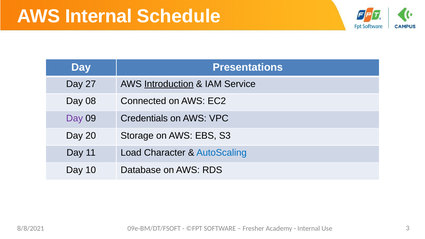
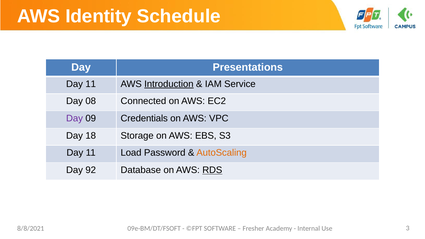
AWS Internal: Internal -> Identity
27 at (91, 84): 27 -> 11
20: 20 -> 18
Character: Character -> Password
AutoScaling colour: blue -> orange
10: 10 -> 92
RDS underline: none -> present
